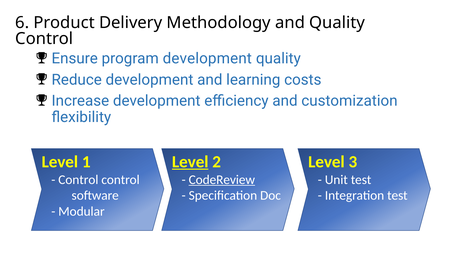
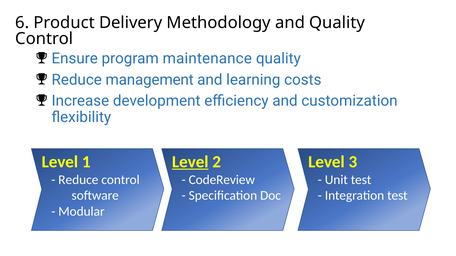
program development: development -> maintenance
Reduce development: development -> management
Control at (78, 180): Control -> Reduce
CodeReview underline: present -> none
